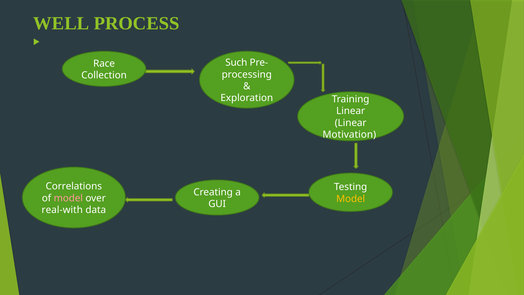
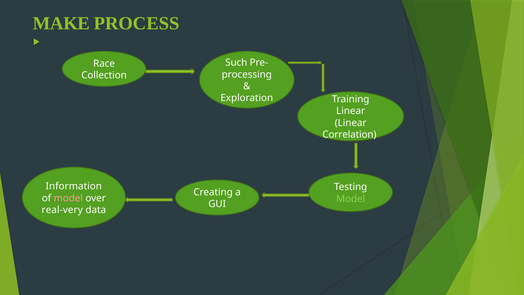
WELL: WELL -> MAKE
Motivation: Motivation -> Correlation
Correlations: Correlations -> Information
Model at (351, 199) colour: yellow -> light green
real-with: real-with -> real-very
